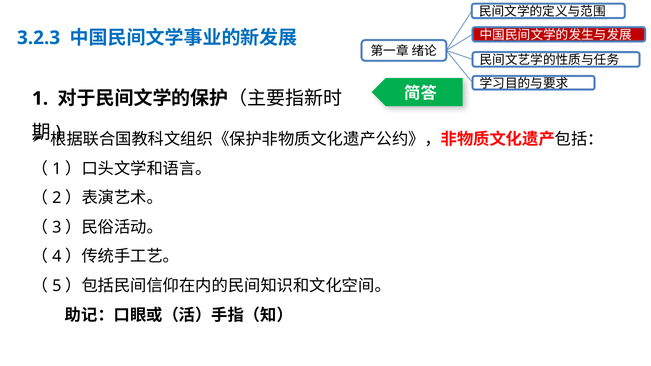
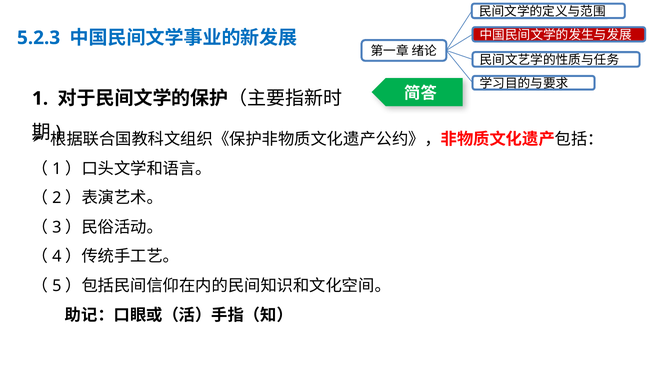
3.2.3: 3.2.3 -> 5.2.3
